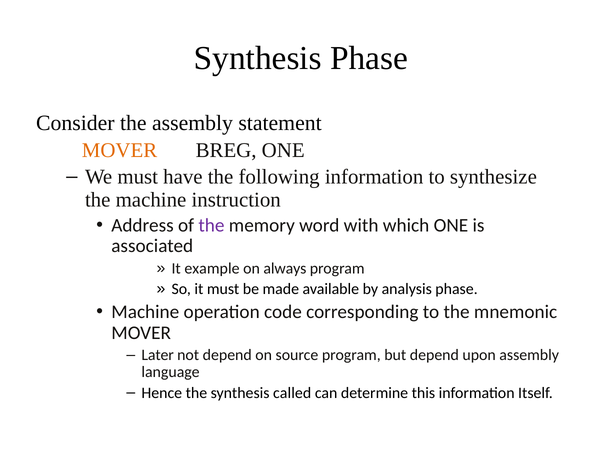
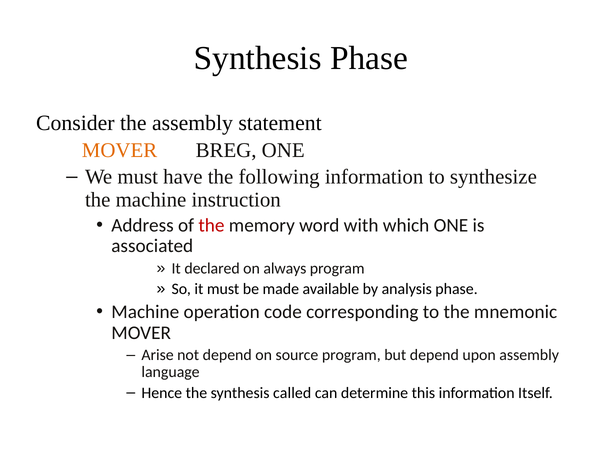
the at (211, 225) colour: purple -> red
example: example -> declared
Later: Later -> Arise
